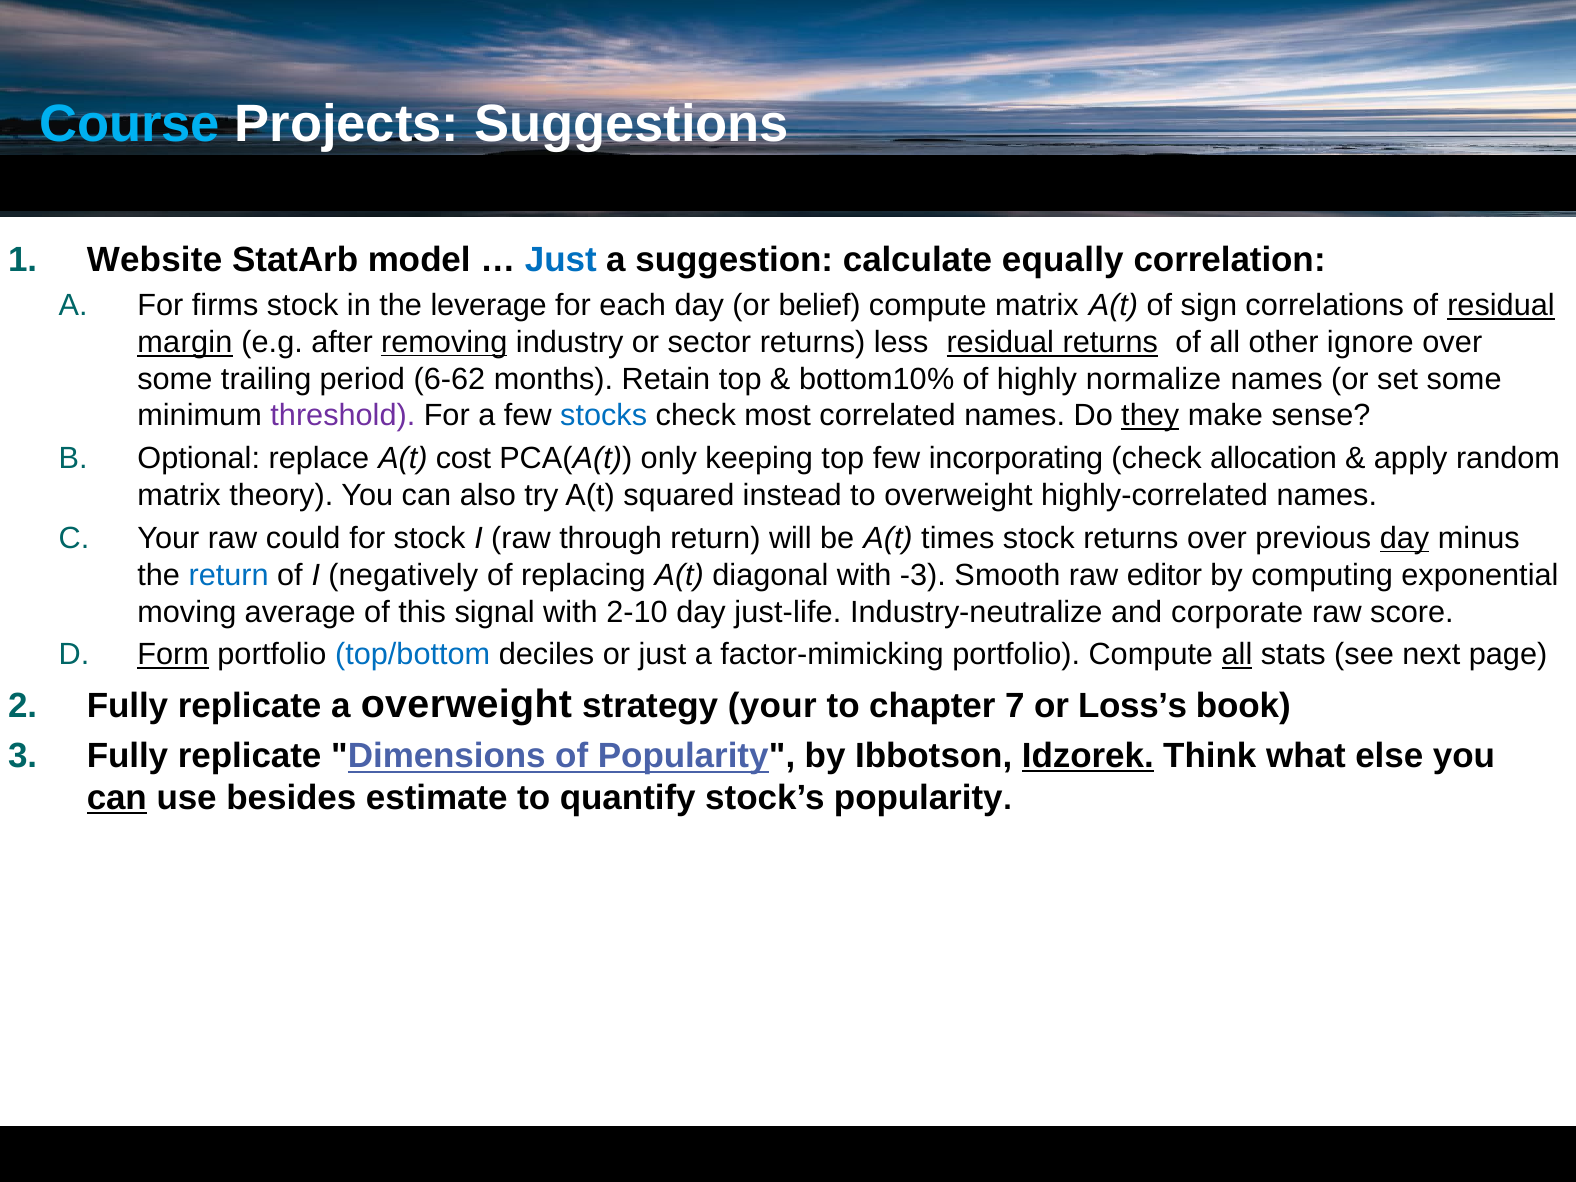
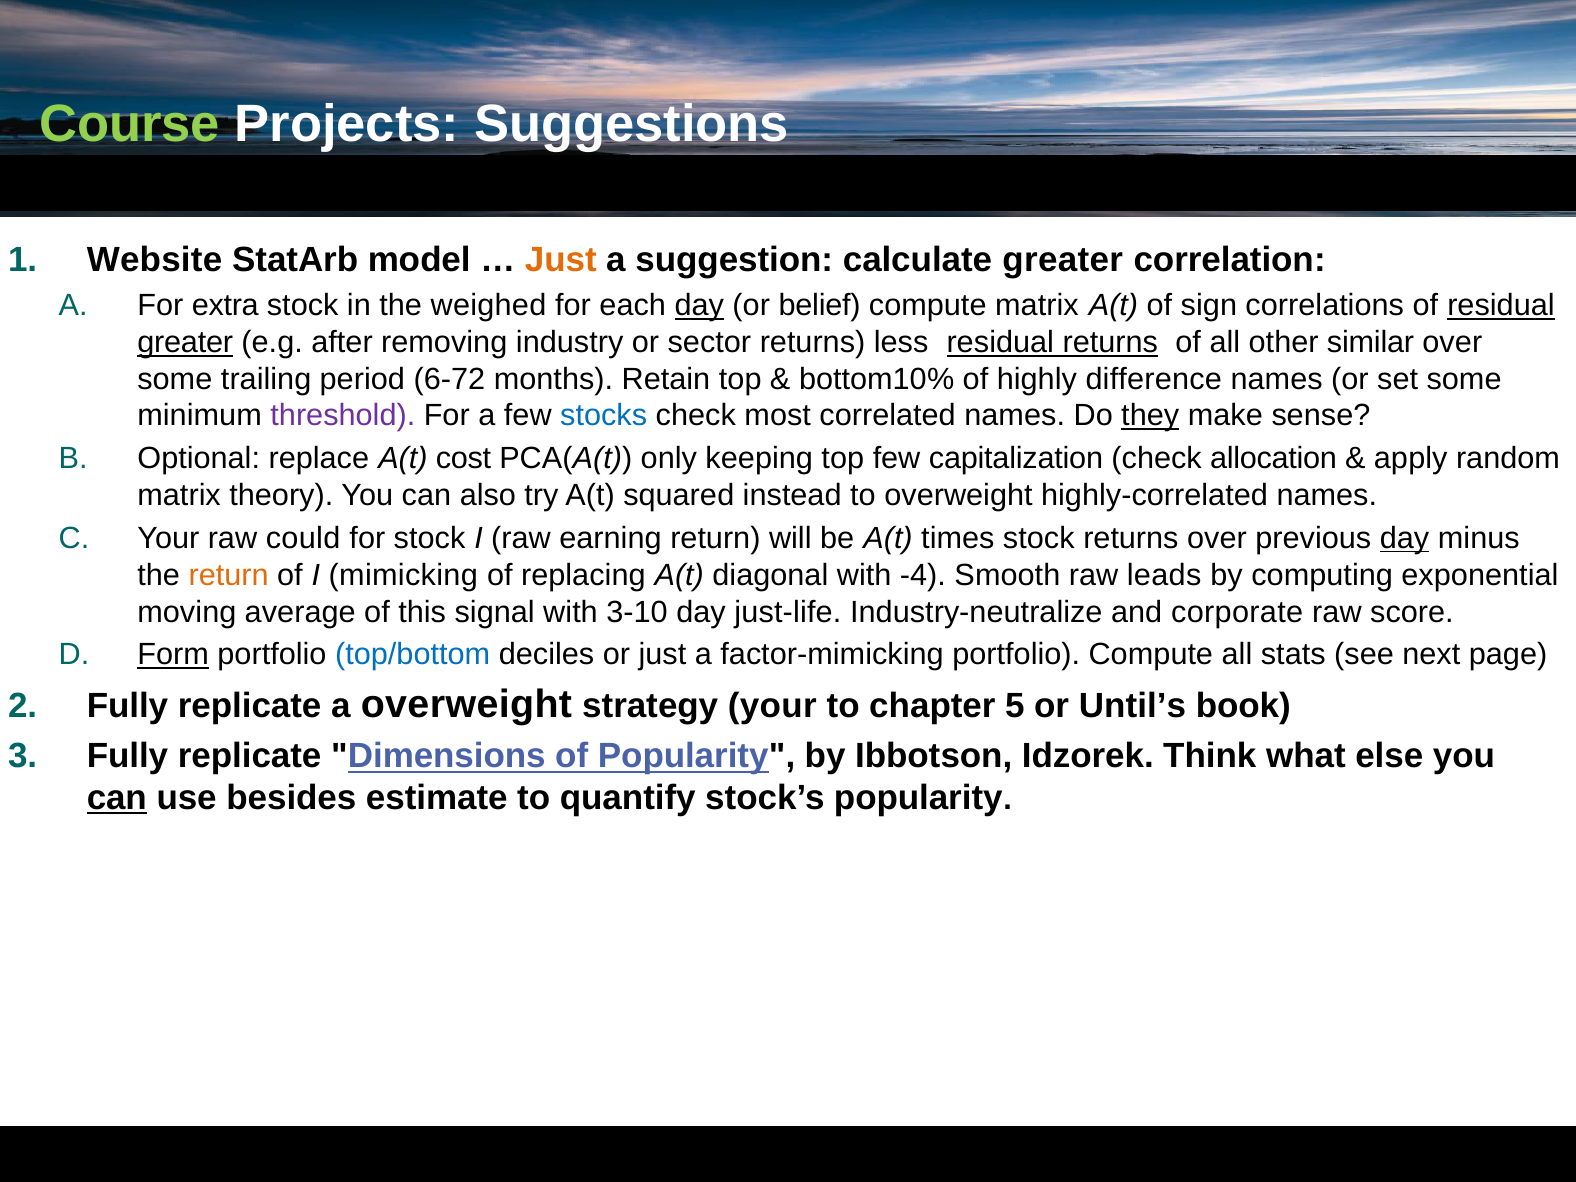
Course colour: light blue -> light green
Just at (561, 260) colour: blue -> orange
calculate equally: equally -> greater
firms: firms -> extra
leverage: leverage -> weighed
day at (699, 305) underline: none -> present
margin at (185, 342): margin -> greater
removing underline: present -> none
ignore: ignore -> similar
6-62: 6-62 -> 6-72
normalize: normalize -> difference
incorporating: incorporating -> capitalization
through: through -> earning
return at (229, 575) colour: blue -> orange
negatively: negatively -> mimicking
-3: -3 -> -4
editor: editor -> leads
2-10: 2-10 -> 3-10
all at (1237, 655) underline: present -> none
7: 7 -> 5
Loss’s: Loss’s -> Until’s
Idzorek underline: present -> none
